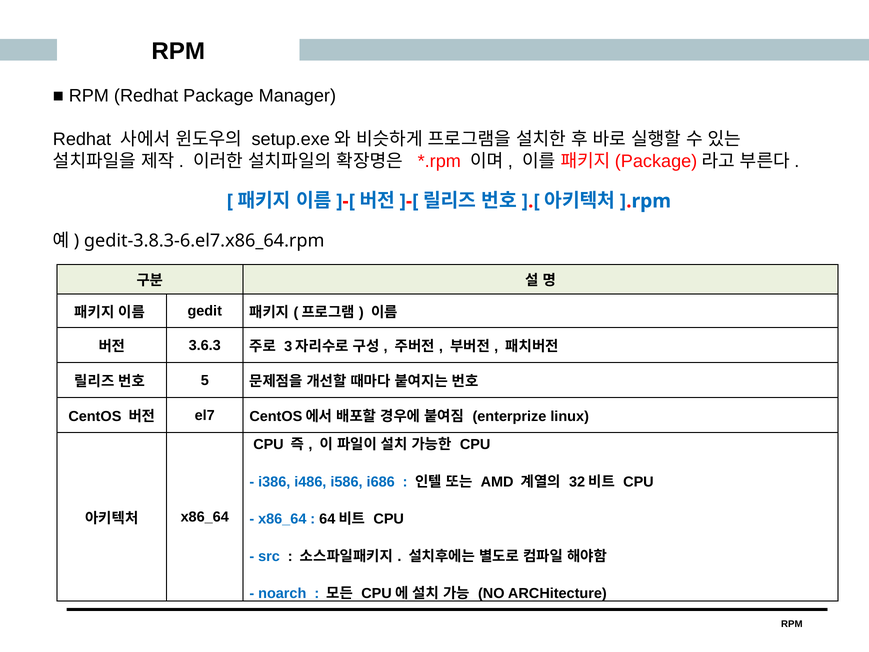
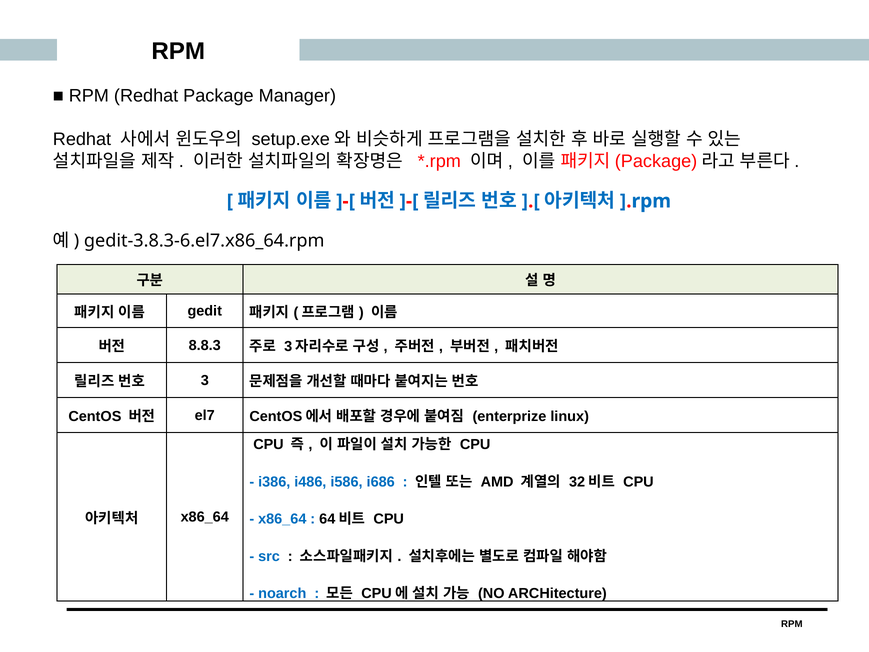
3.6.3: 3.6.3 -> 8.8.3
5: 5 -> 3
